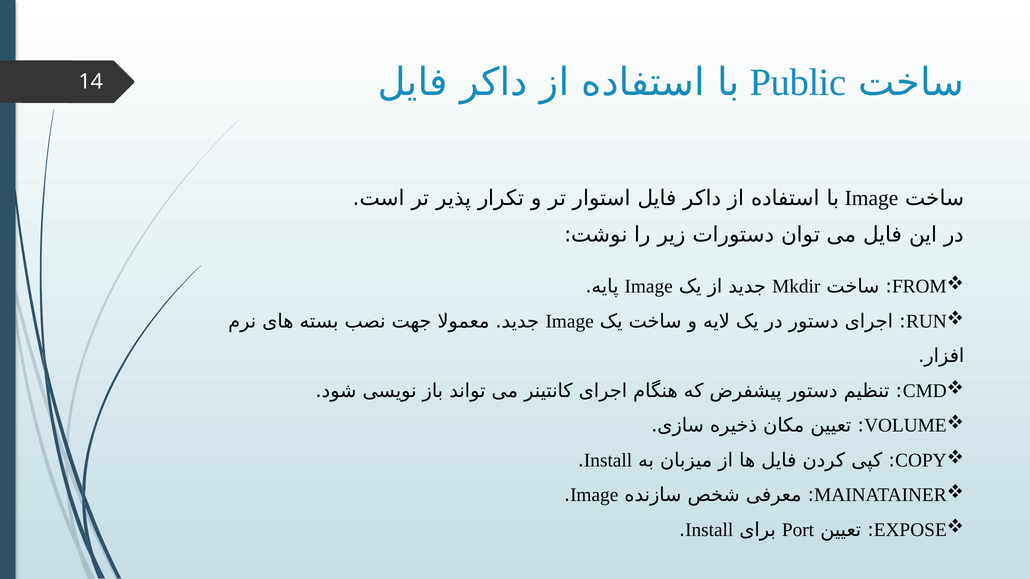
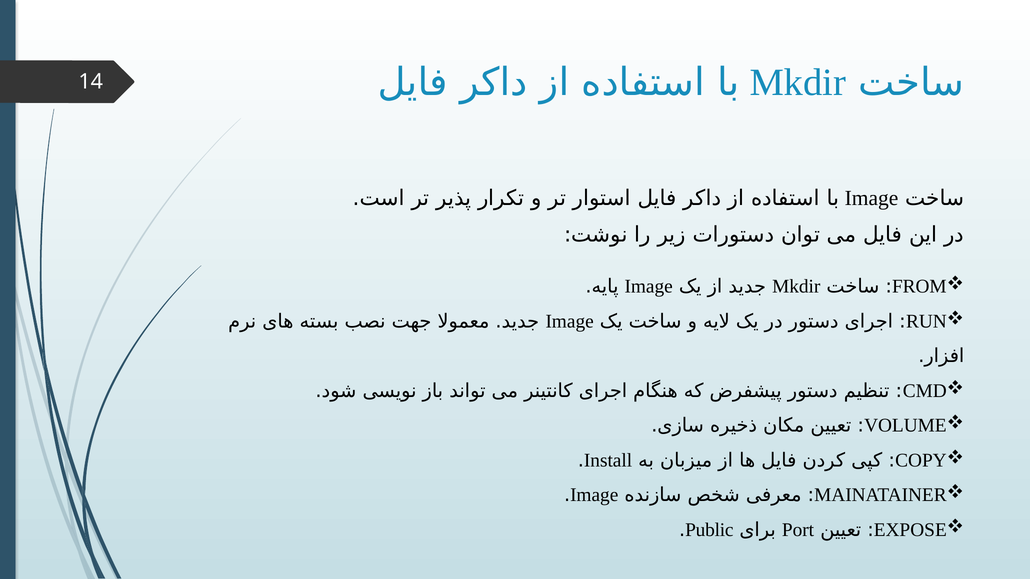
Public at (798, 82): Public -> Mkdir
Install at (709, 530): Install -> Public
